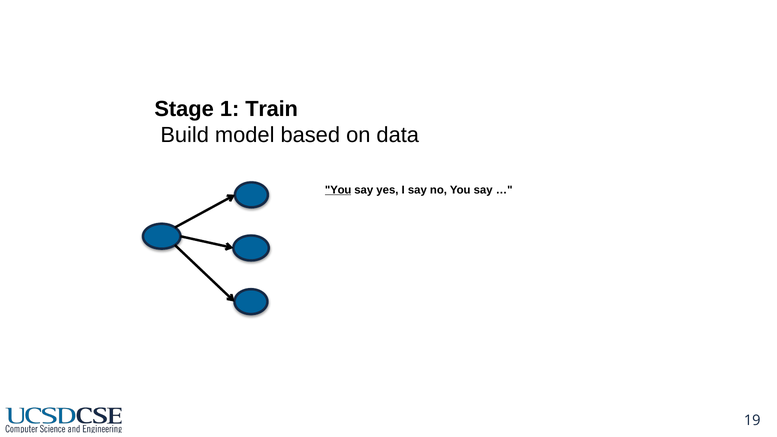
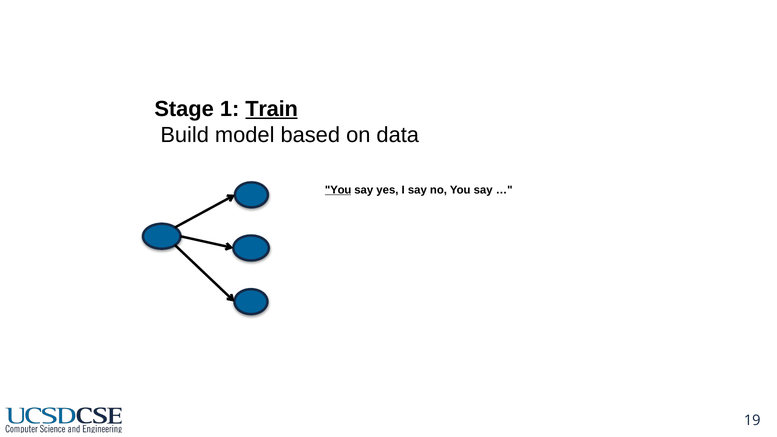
Train underline: none -> present
